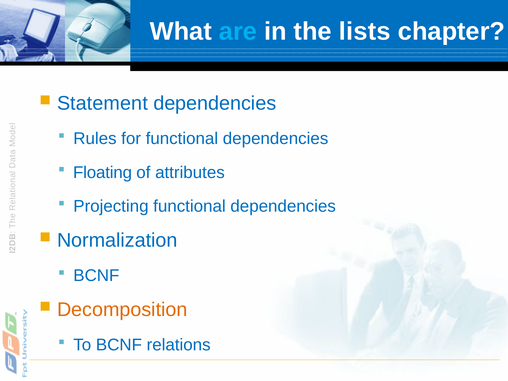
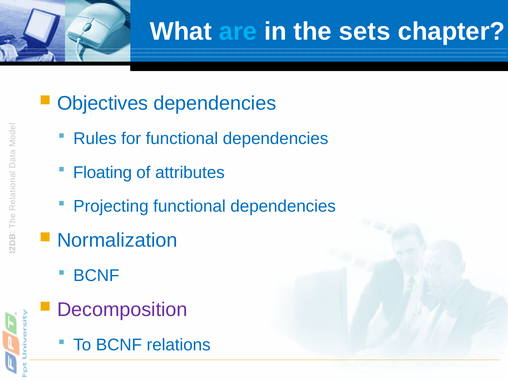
lists: lists -> sets
Statement: Statement -> Objectives
Decomposition colour: orange -> purple
